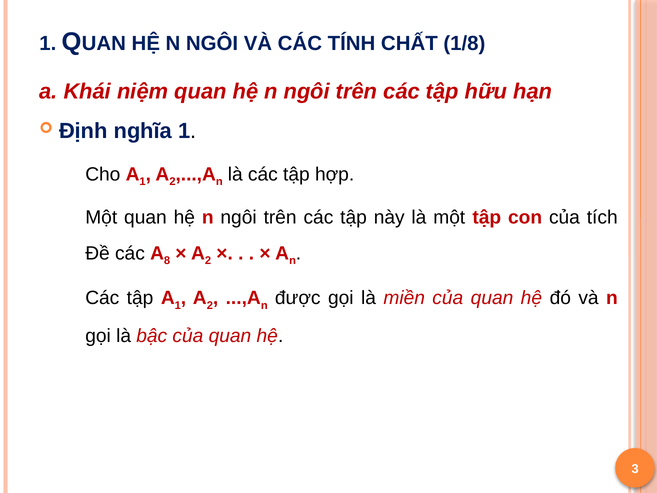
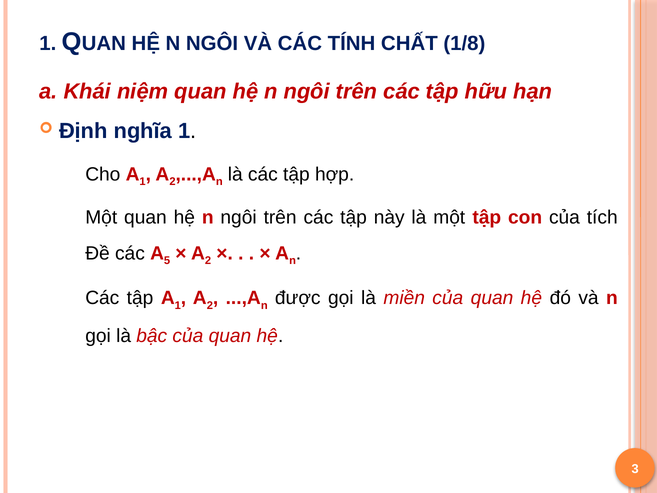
8: 8 -> 5
